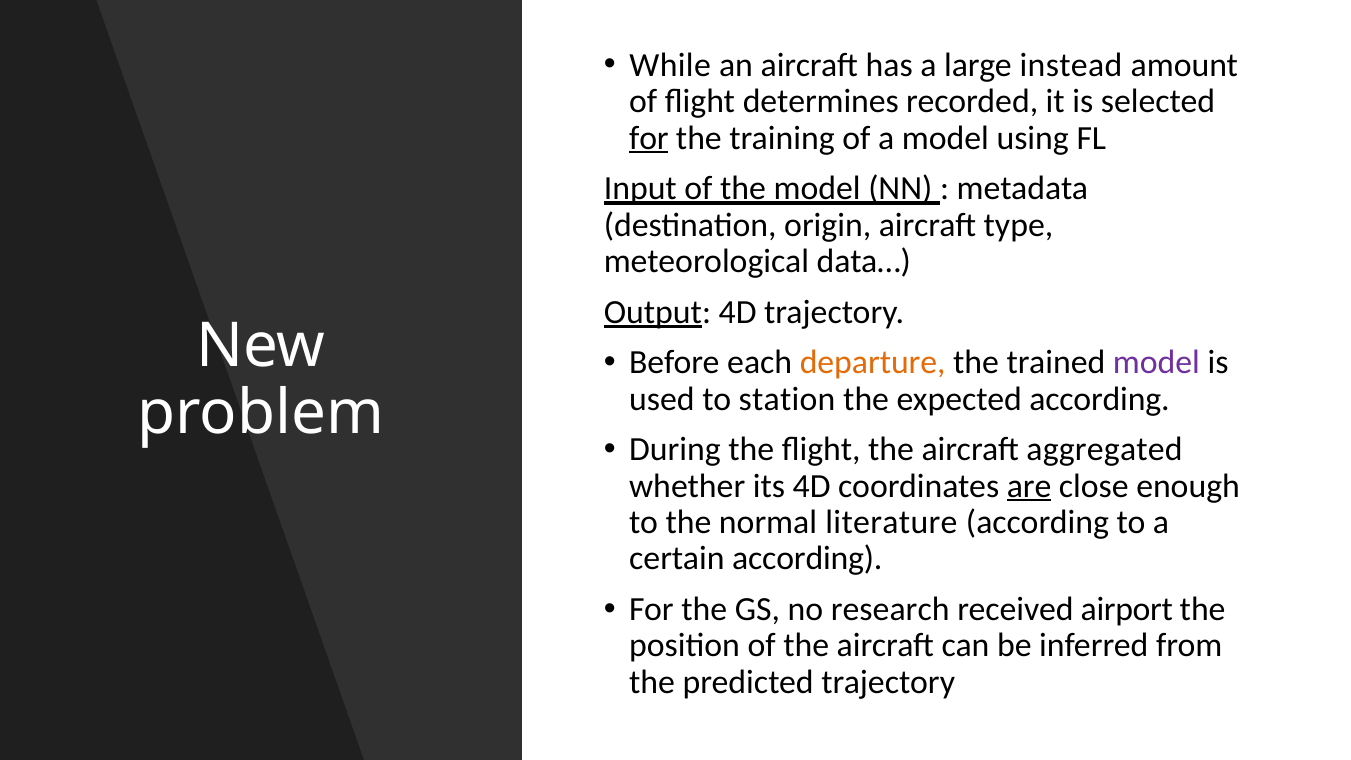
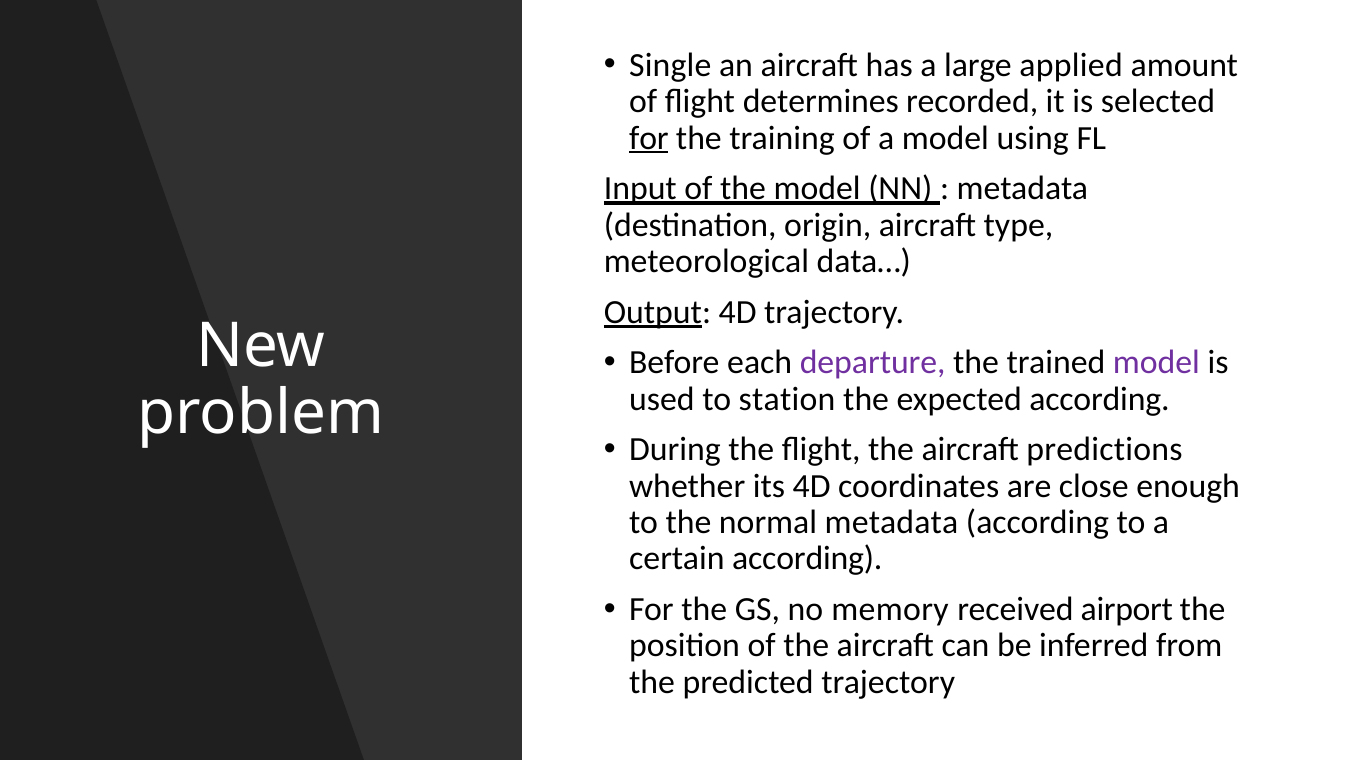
While: While -> Single
instead: instead -> applied
departure colour: orange -> purple
aggregated: aggregated -> predictions
are underline: present -> none
normal literature: literature -> metadata
research: research -> memory
